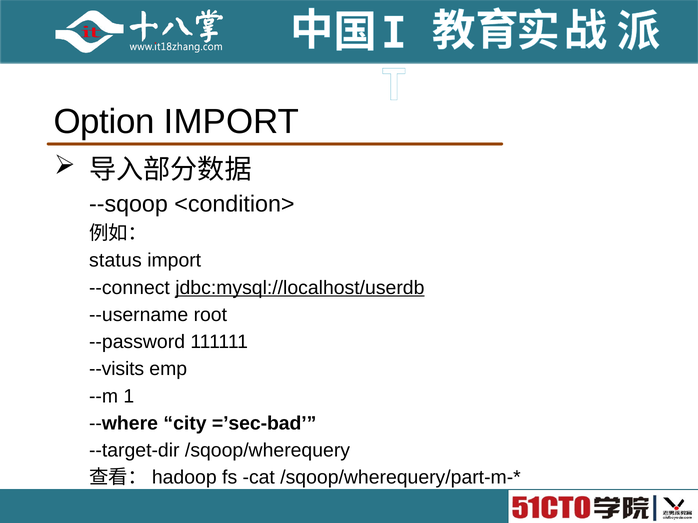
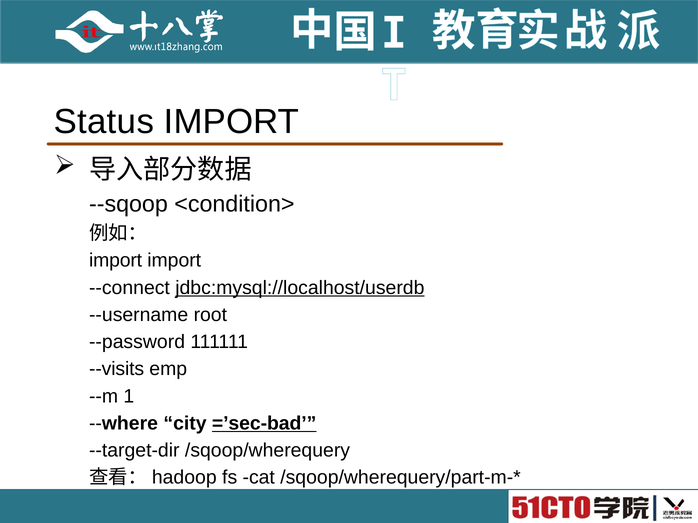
Option: Option -> Status
status at (115, 261): status -> import
=’sec-bad underline: none -> present
